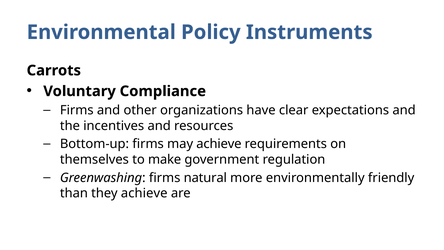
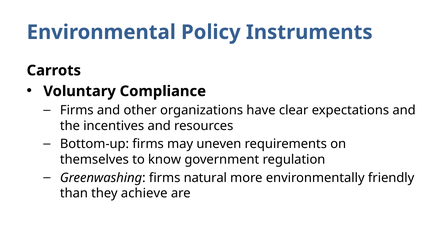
may achieve: achieve -> uneven
make: make -> know
